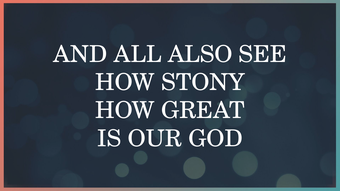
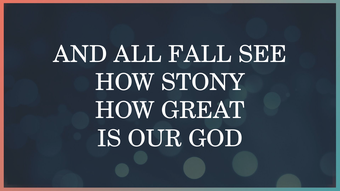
ALSO: ALSO -> FALL
